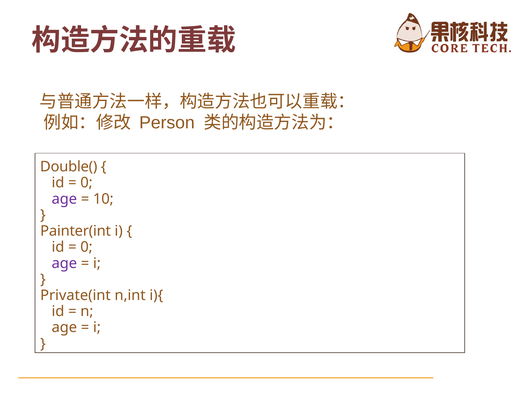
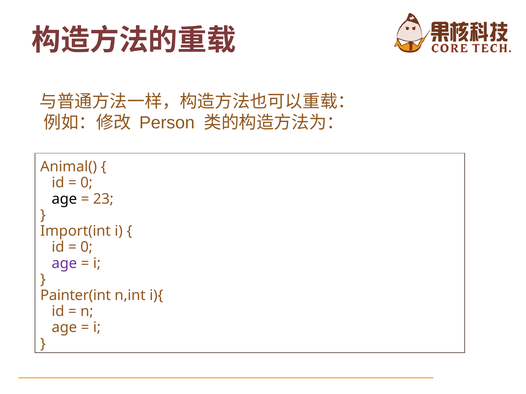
Double(: Double( -> Animal(
age at (64, 199) colour: purple -> black
10: 10 -> 23
Painter(int: Painter(int -> Import(int
Private(int: Private(int -> Painter(int
